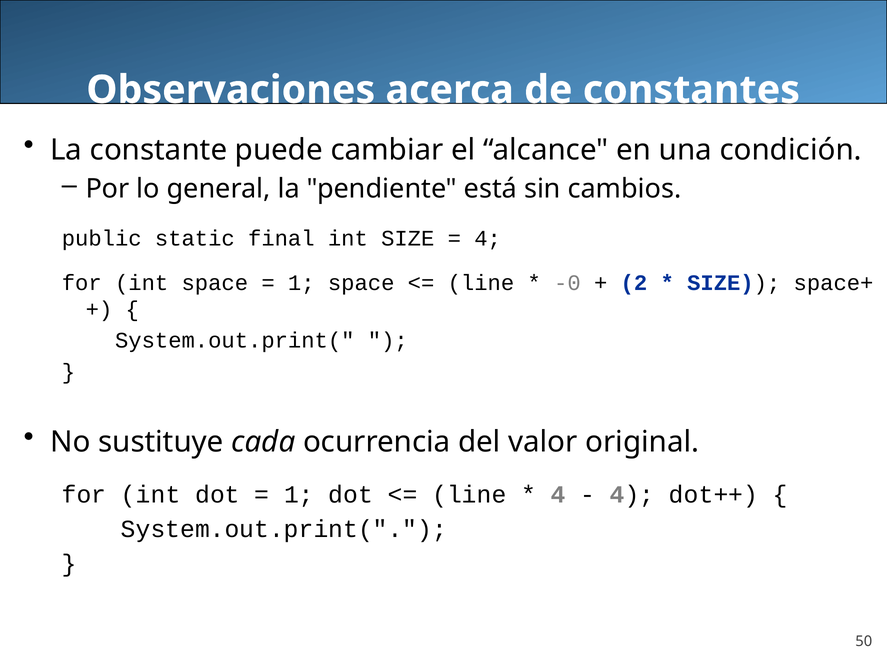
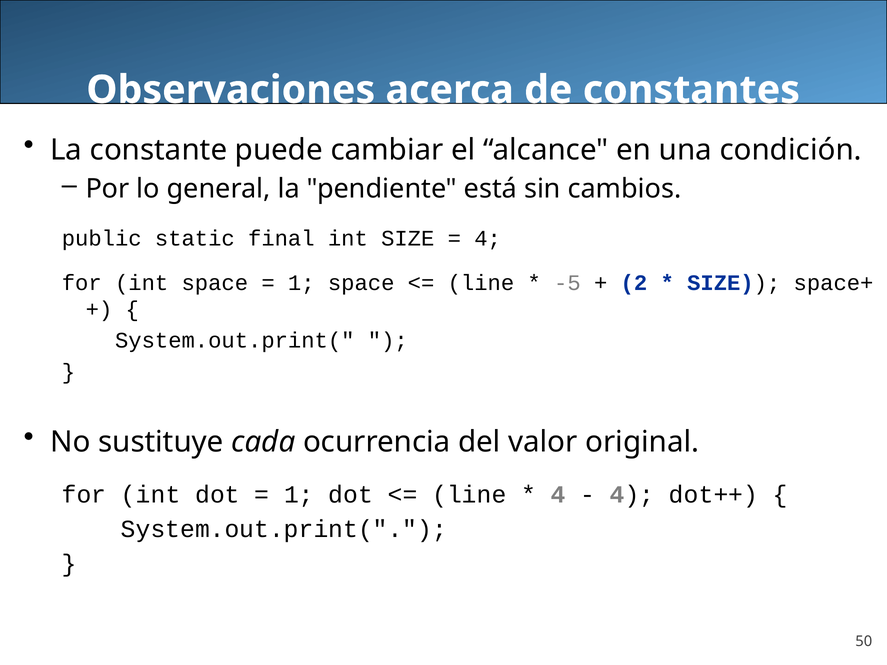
-0: -0 -> -5
